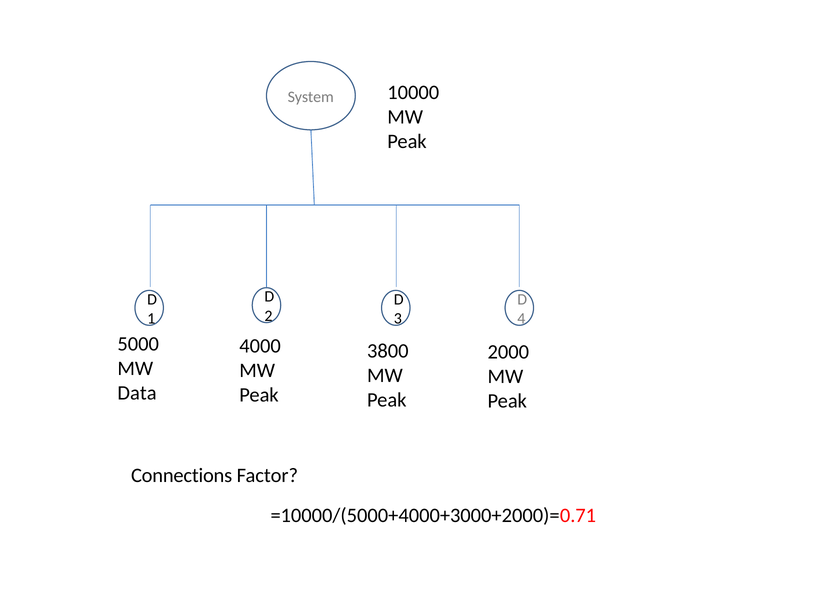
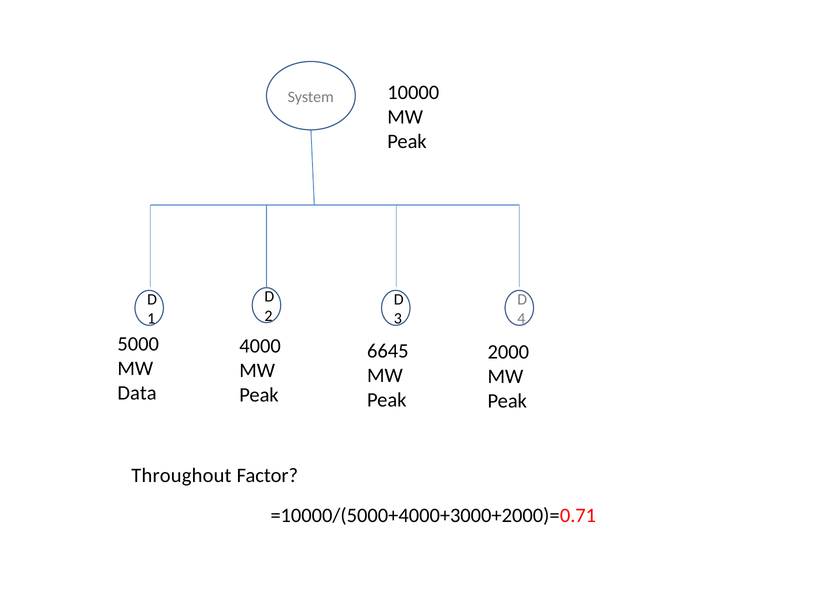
3800: 3800 -> 6645
Connections: Connections -> Throughout
